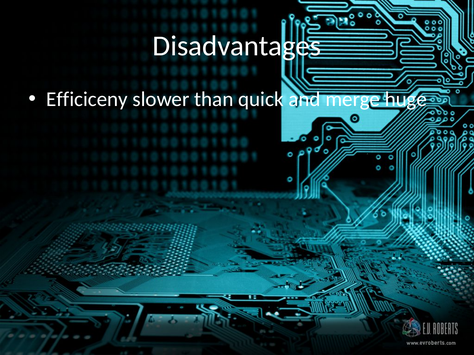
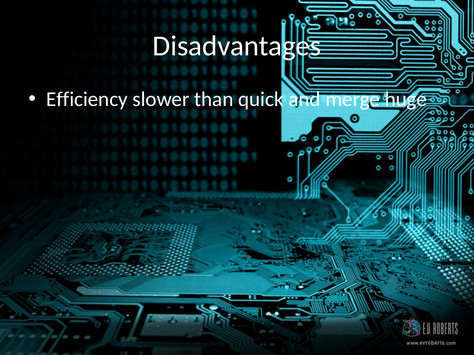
Efficiceny: Efficiceny -> Efficiency
